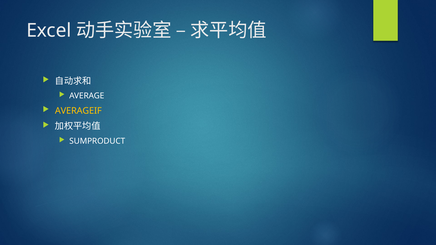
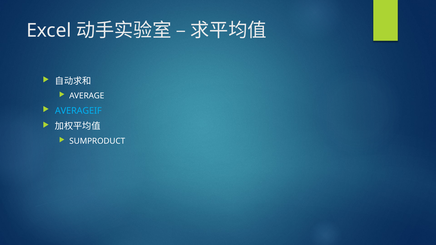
AVERAGEIF colour: yellow -> light blue
